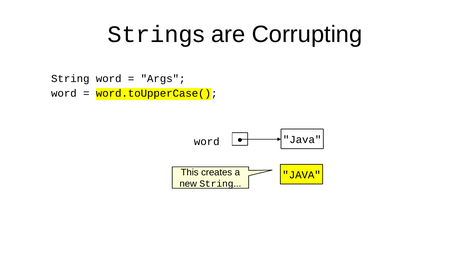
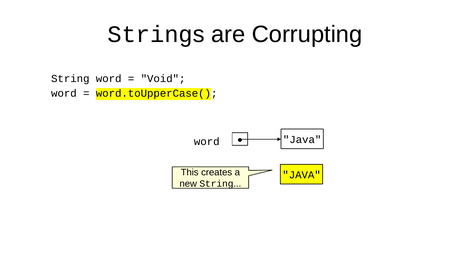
Args: Args -> Void
